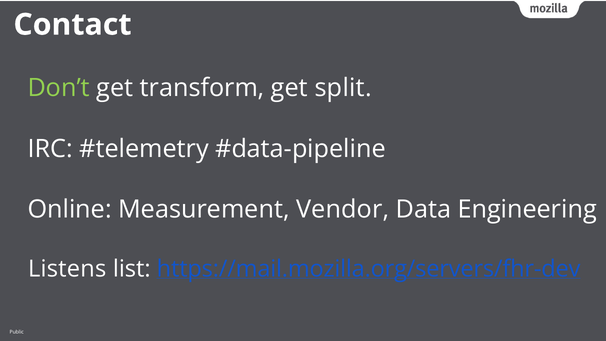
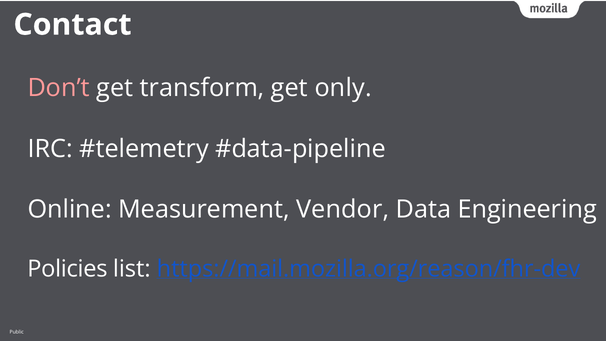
Don’t colour: light green -> pink
split: split -> only
Listens: Listens -> Policies
https://mail.mozilla.org/servers/fhr-dev: https://mail.mozilla.org/servers/fhr-dev -> https://mail.mozilla.org/reason/fhr-dev
